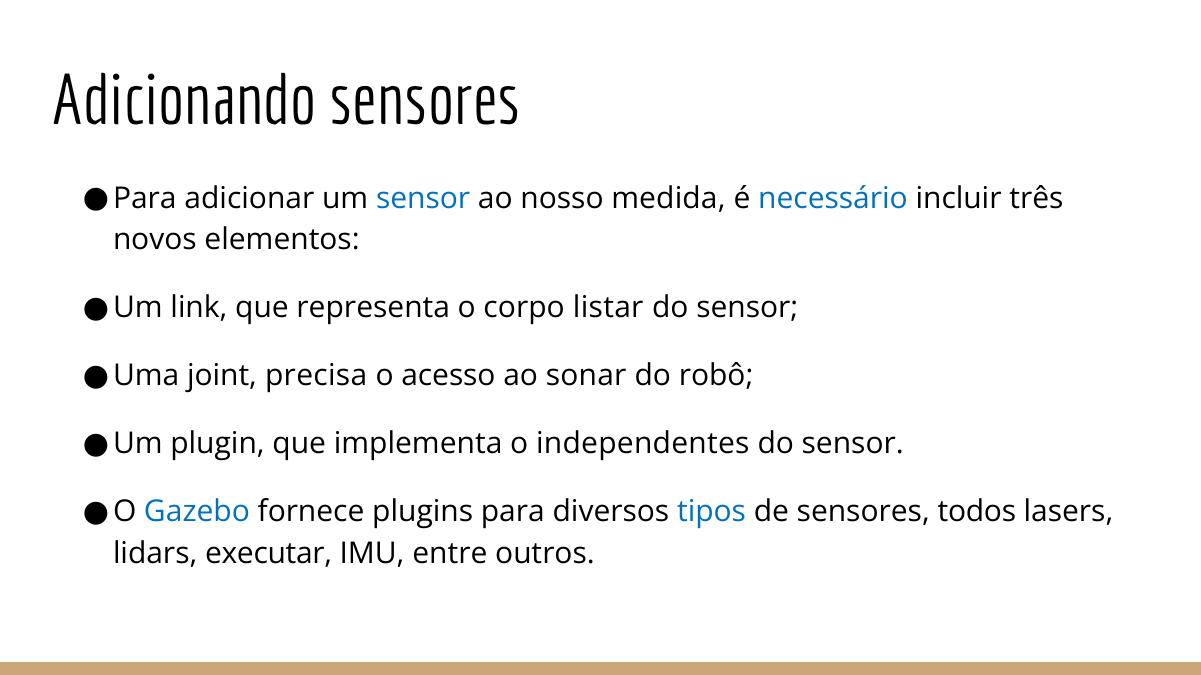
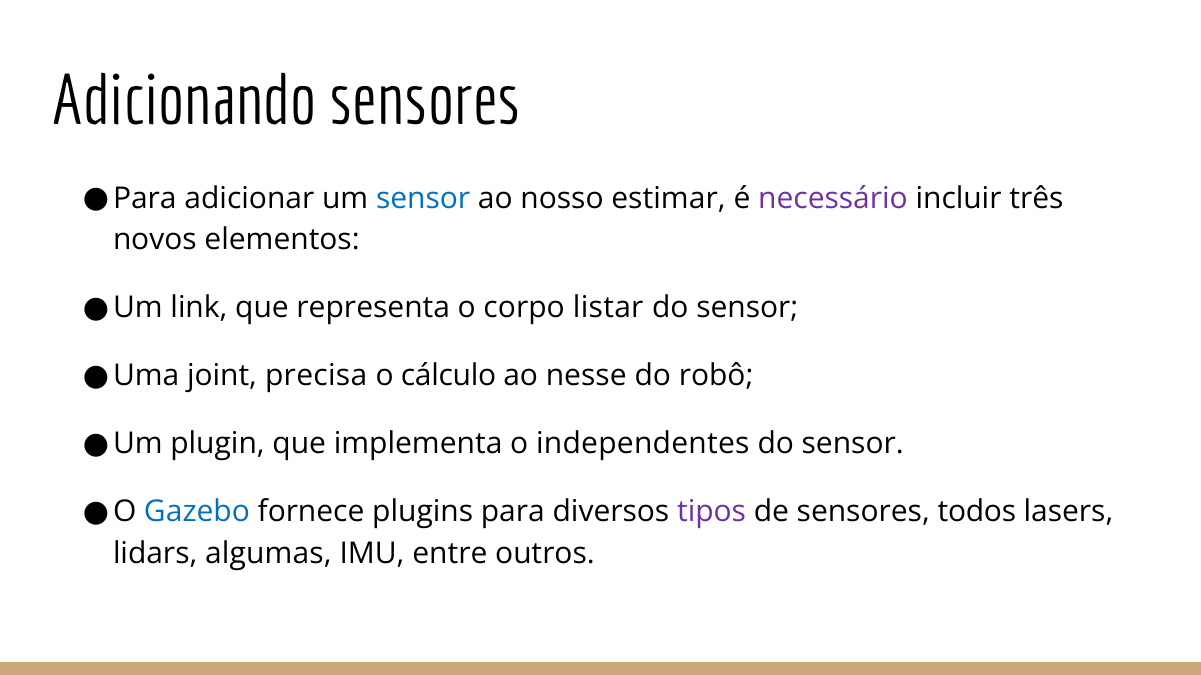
medida: medida -> estimar
necessário colour: blue -> purple
acesso: acesso -> cálculo
sonar: sonar -> nesse
tipos colour: blue -> purple
executar: executar -> algumas
